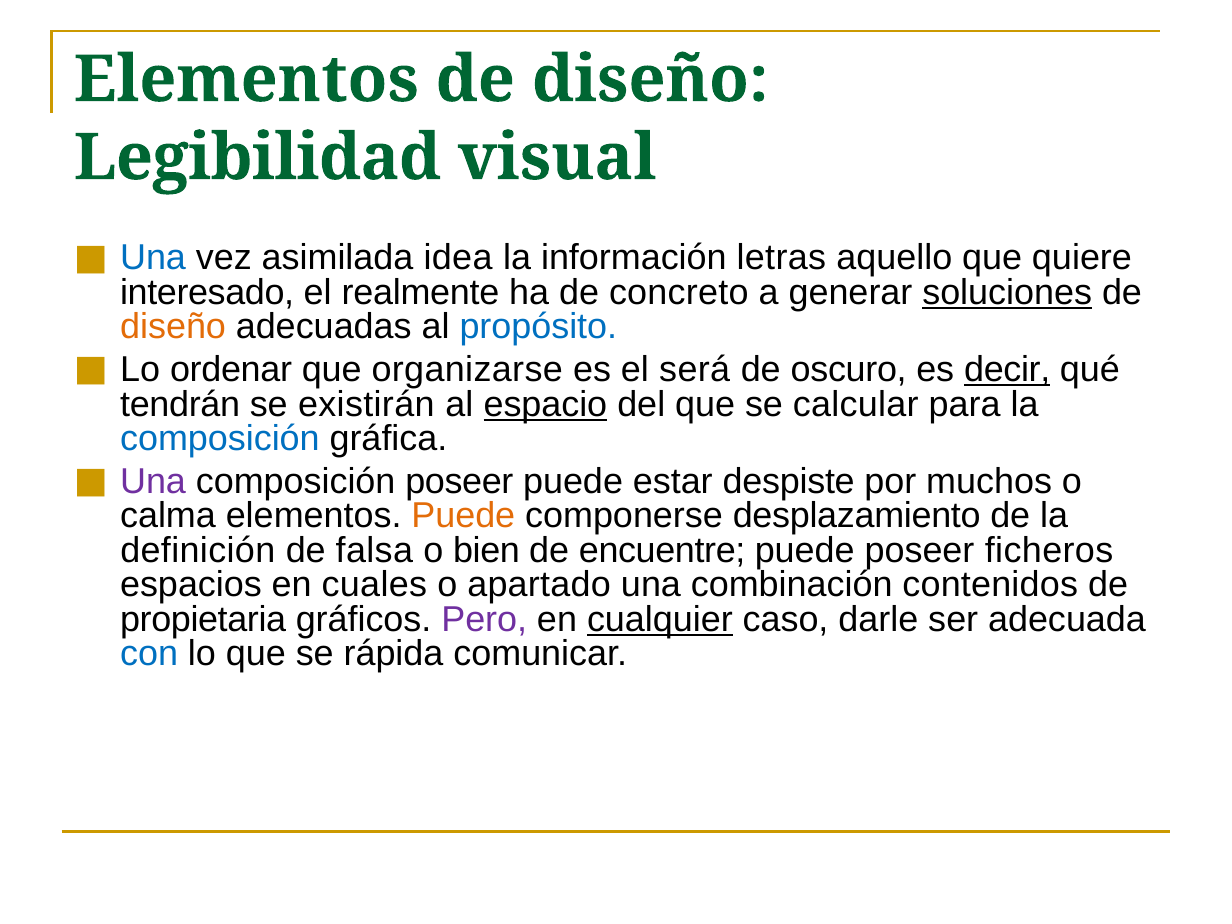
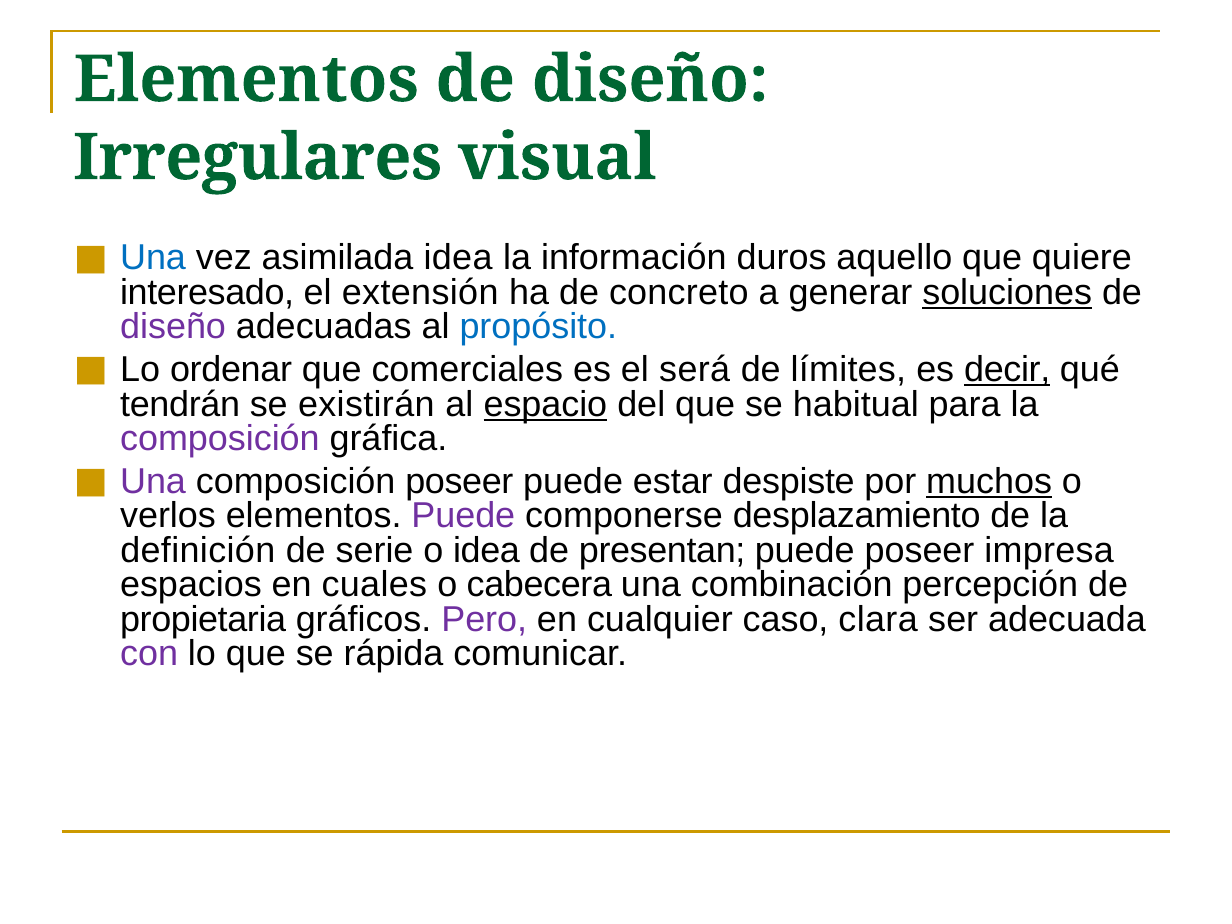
Legibilidad: Legibilidad -> Irregulares
letras: letras -> duros
realmente: realmente -> extensión
diseño at (173, 327) colour: orange -> purple
organizarse: organizarse -> comerciales
oscuro: oscuro -> límites
calcular: calcular -> habitual
composición at (220, 439) colour: blue -> purple
muchos underline: none -> present
calma: calma -> verlos
Puede at (463, 516) colour: orange -> purple
falsa: falsa -> serie
o bien: bien -> idea
encuentre: encuentre -> presentan
ficheros: ficheros -> impresa
apartado: apartado -> cabecera
contenidos: contenidos -> percepción
cualquier underline: present -> none
darle: darle -> clara
con colour: blue -> purple
